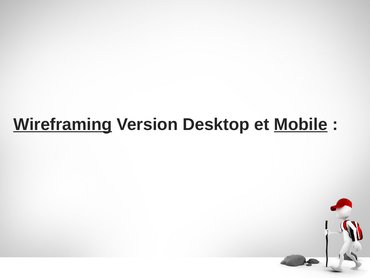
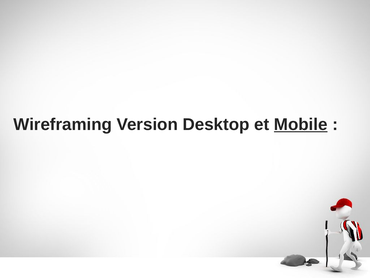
Wireframing underline: present -> none
